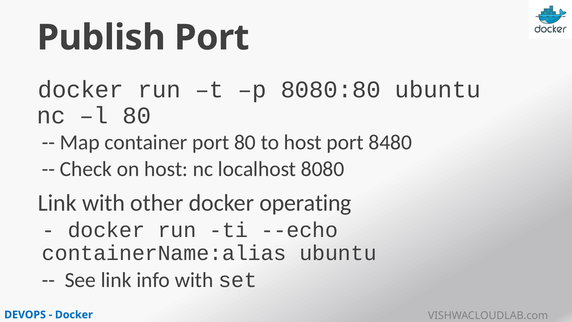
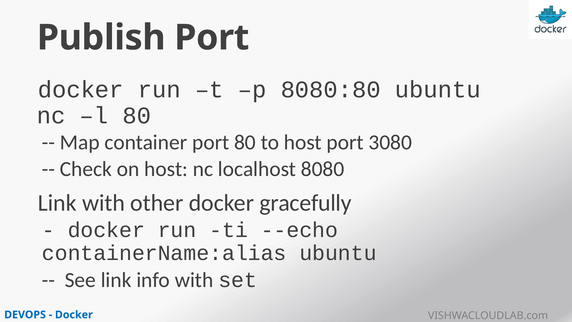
8480: 8480 -> 3080
operating: operating -> gracefully
